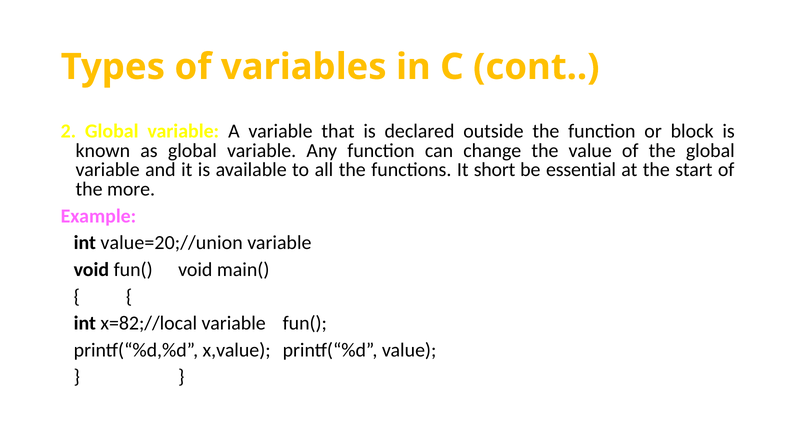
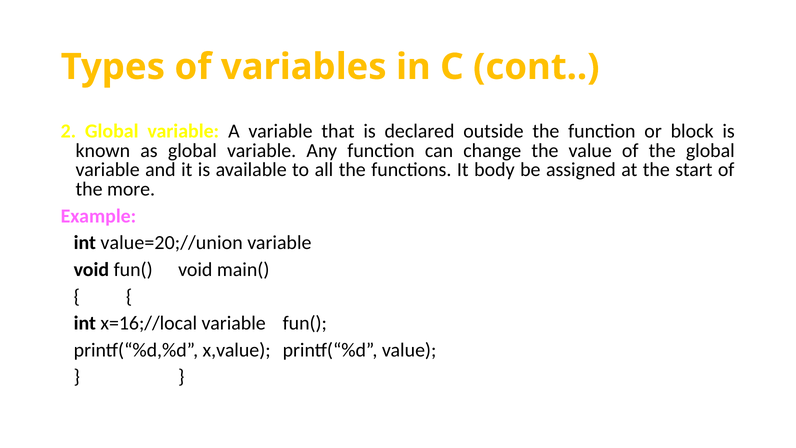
short: short -> body
essential: essential -> assigned
x=82;//local: x=82;//local -> x=16;//local
